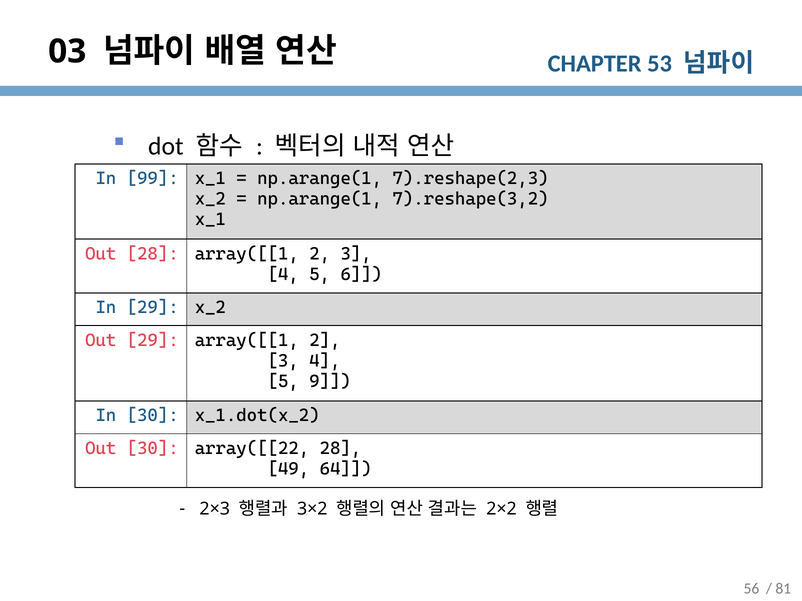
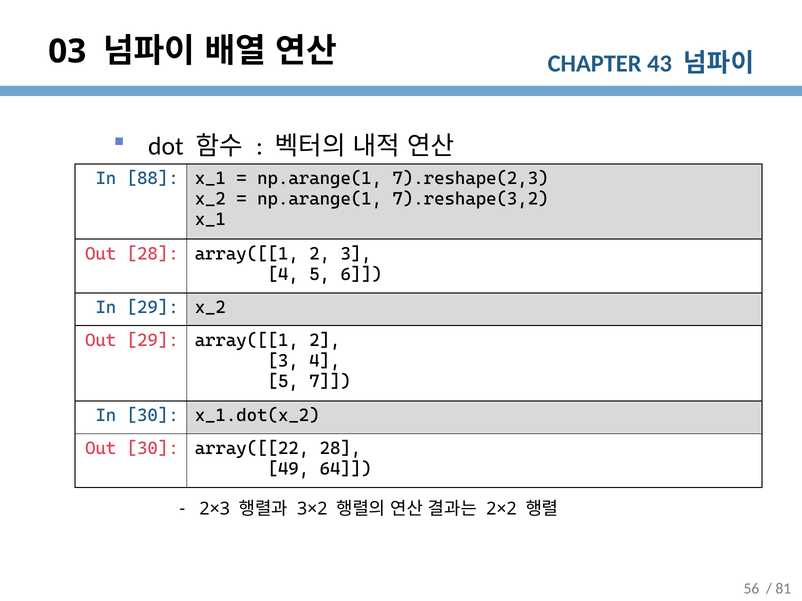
53: 53 -> 43
99: 99 -> 88
9: 9 -> 7
